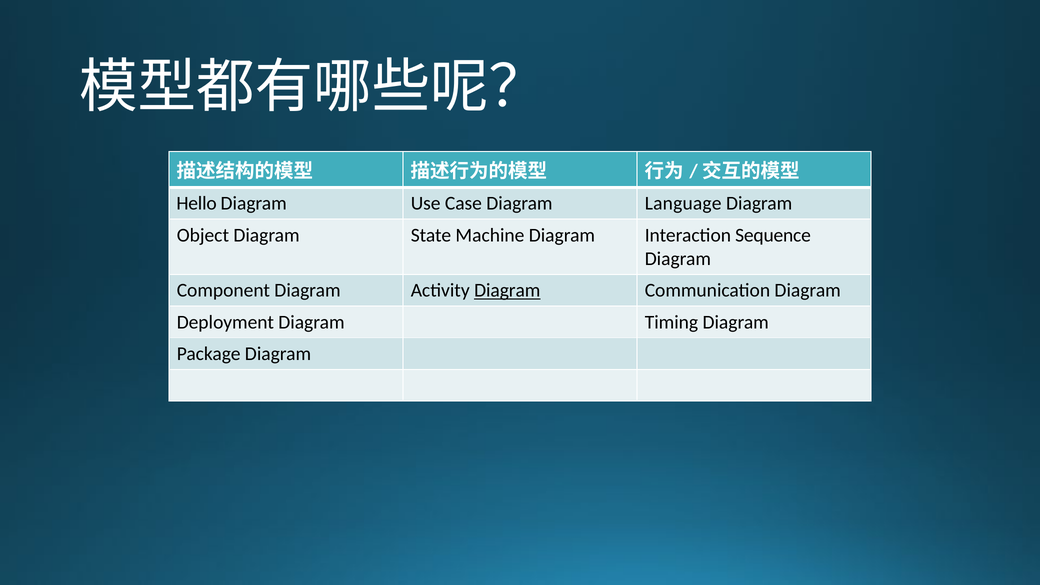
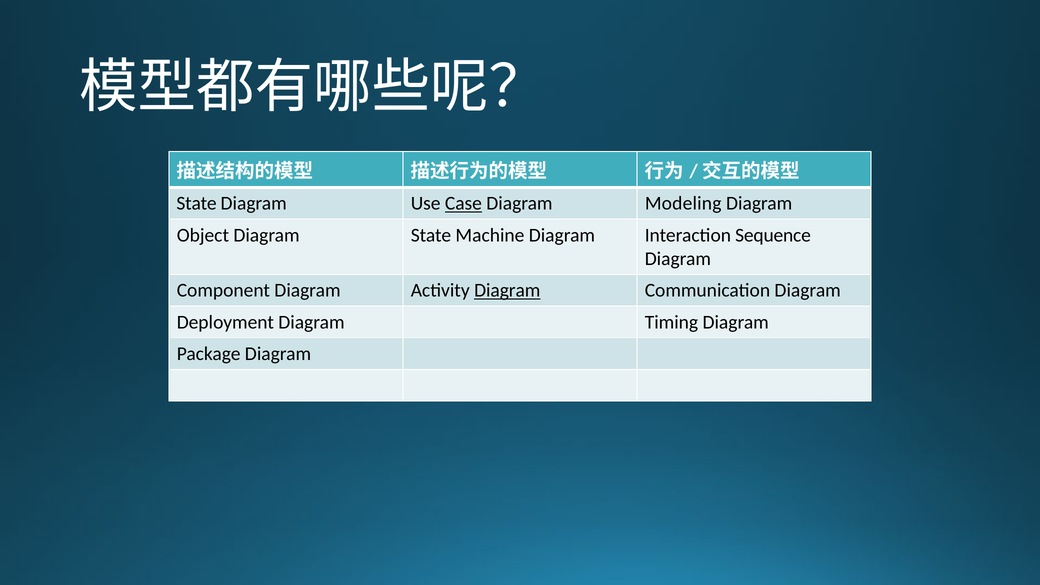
Hello at (197, 203): Hello -> State
Case underline: none -> present
Language: Language -> Modeling
